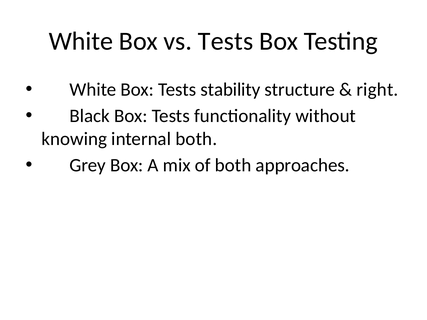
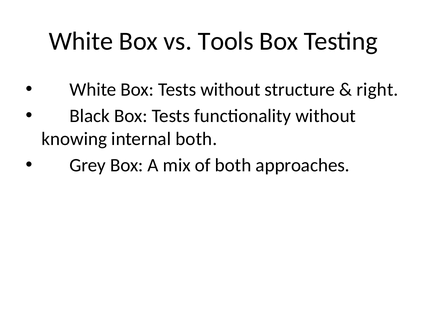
vs Tests: Tests -> Tools
Tests stability: stability -> without
